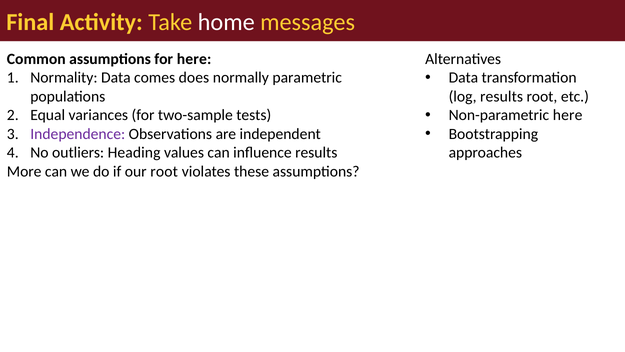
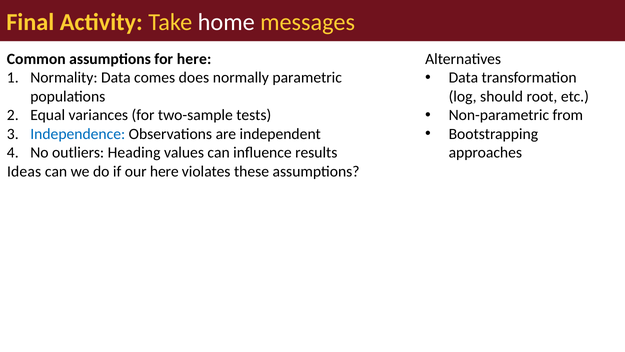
log results: results -> should
Non-parametric here: here -> from
Independence colour: purple -> blue
More: More -> Ideas
our root: root -> here
